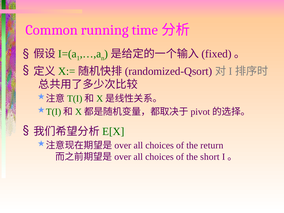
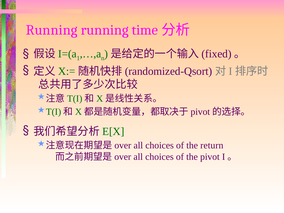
Common at (52, 30): Common -> Running
short: short -> pivot
